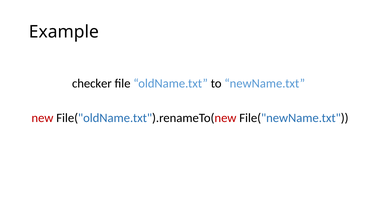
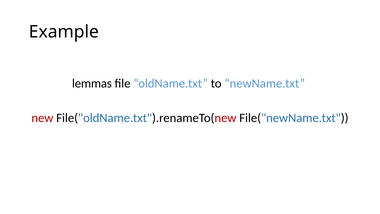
checker: checker -> lemmas
